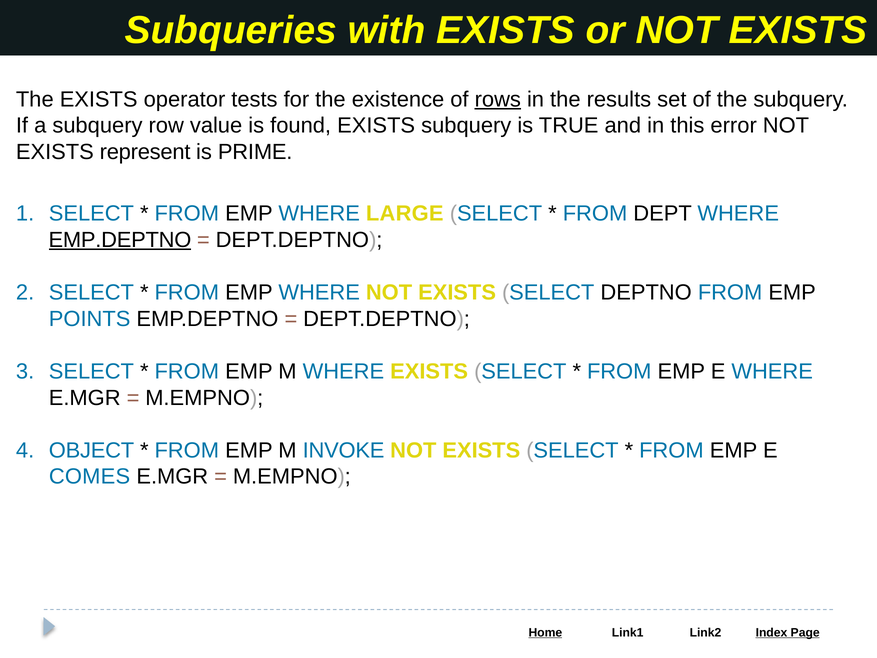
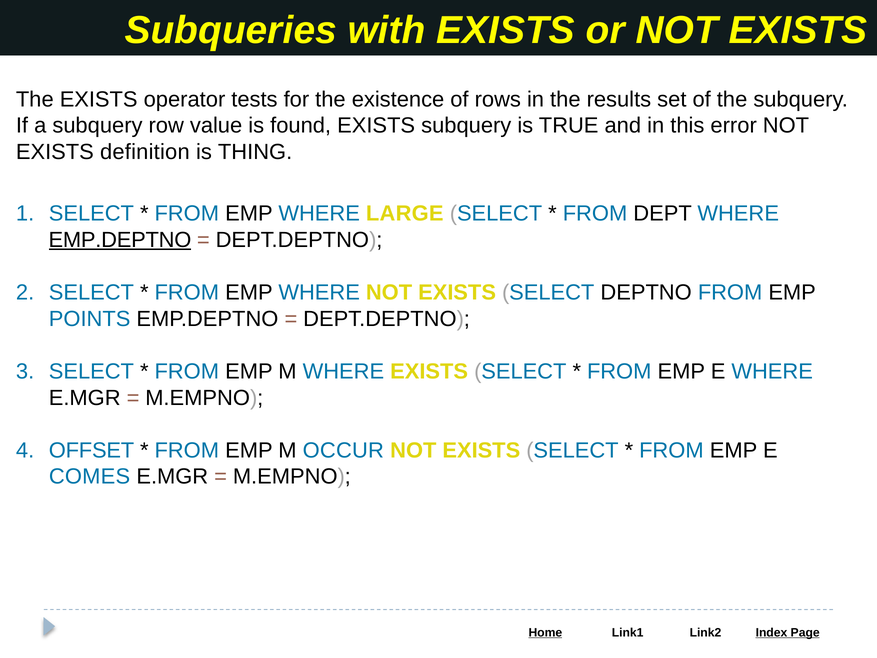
rows underline: present -> none
represent: represent -> definition
PRIME: PRIME -> THING
OBJECT: OBJECT -> OFFSET
INVOKE: INVOKE -> OCCUR
